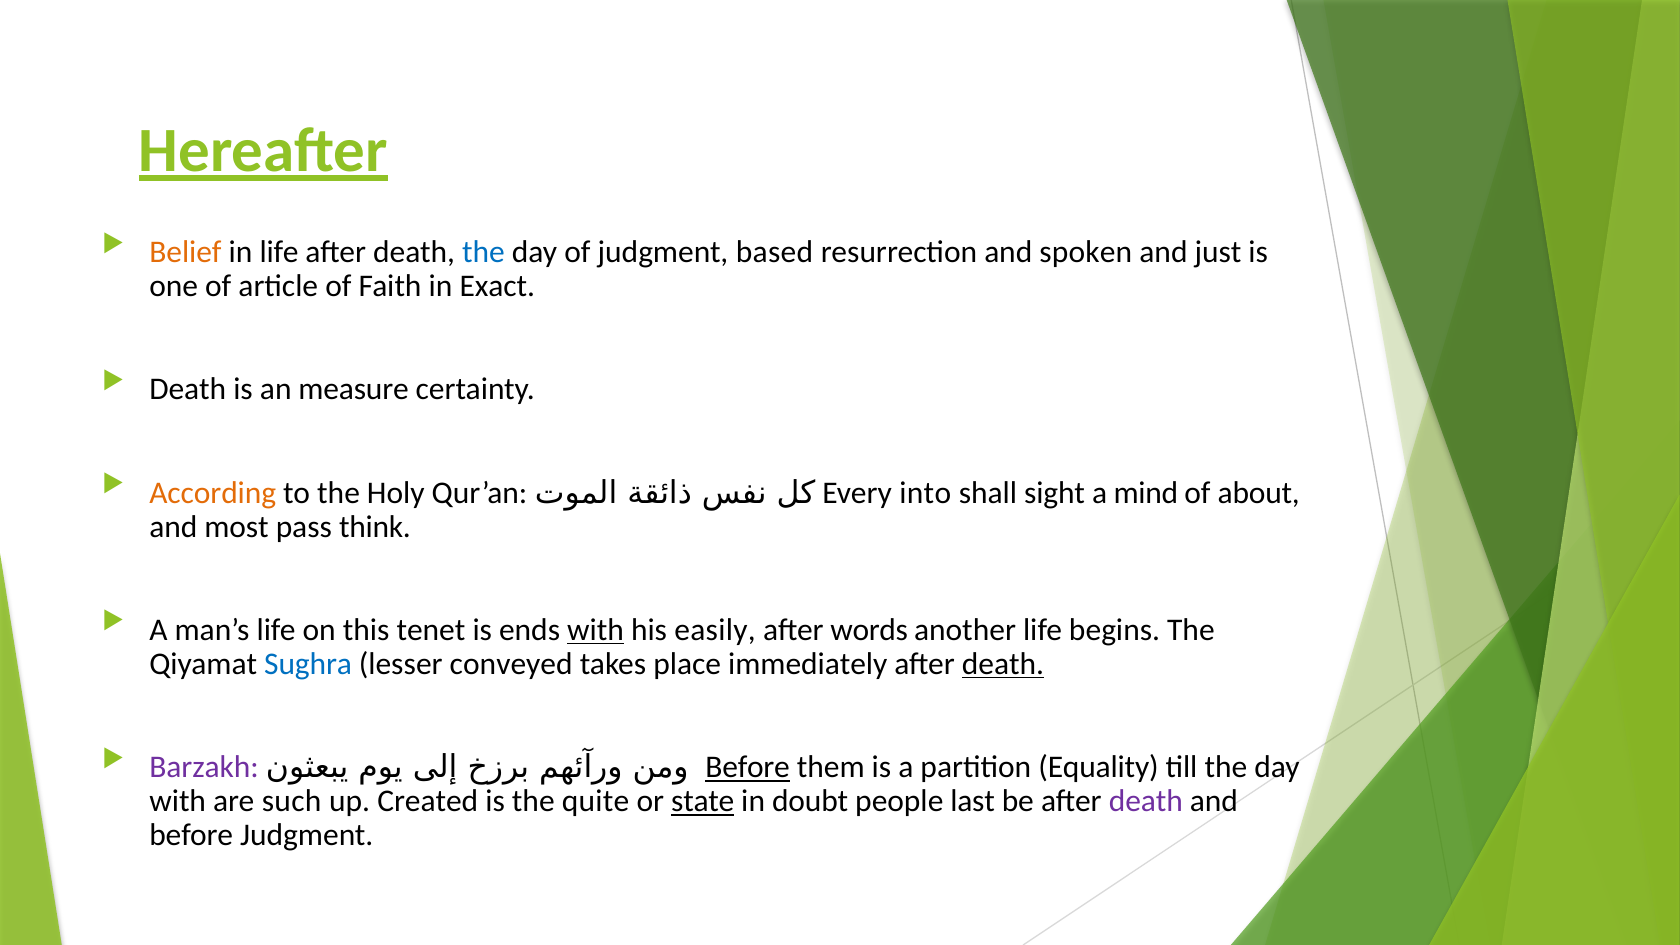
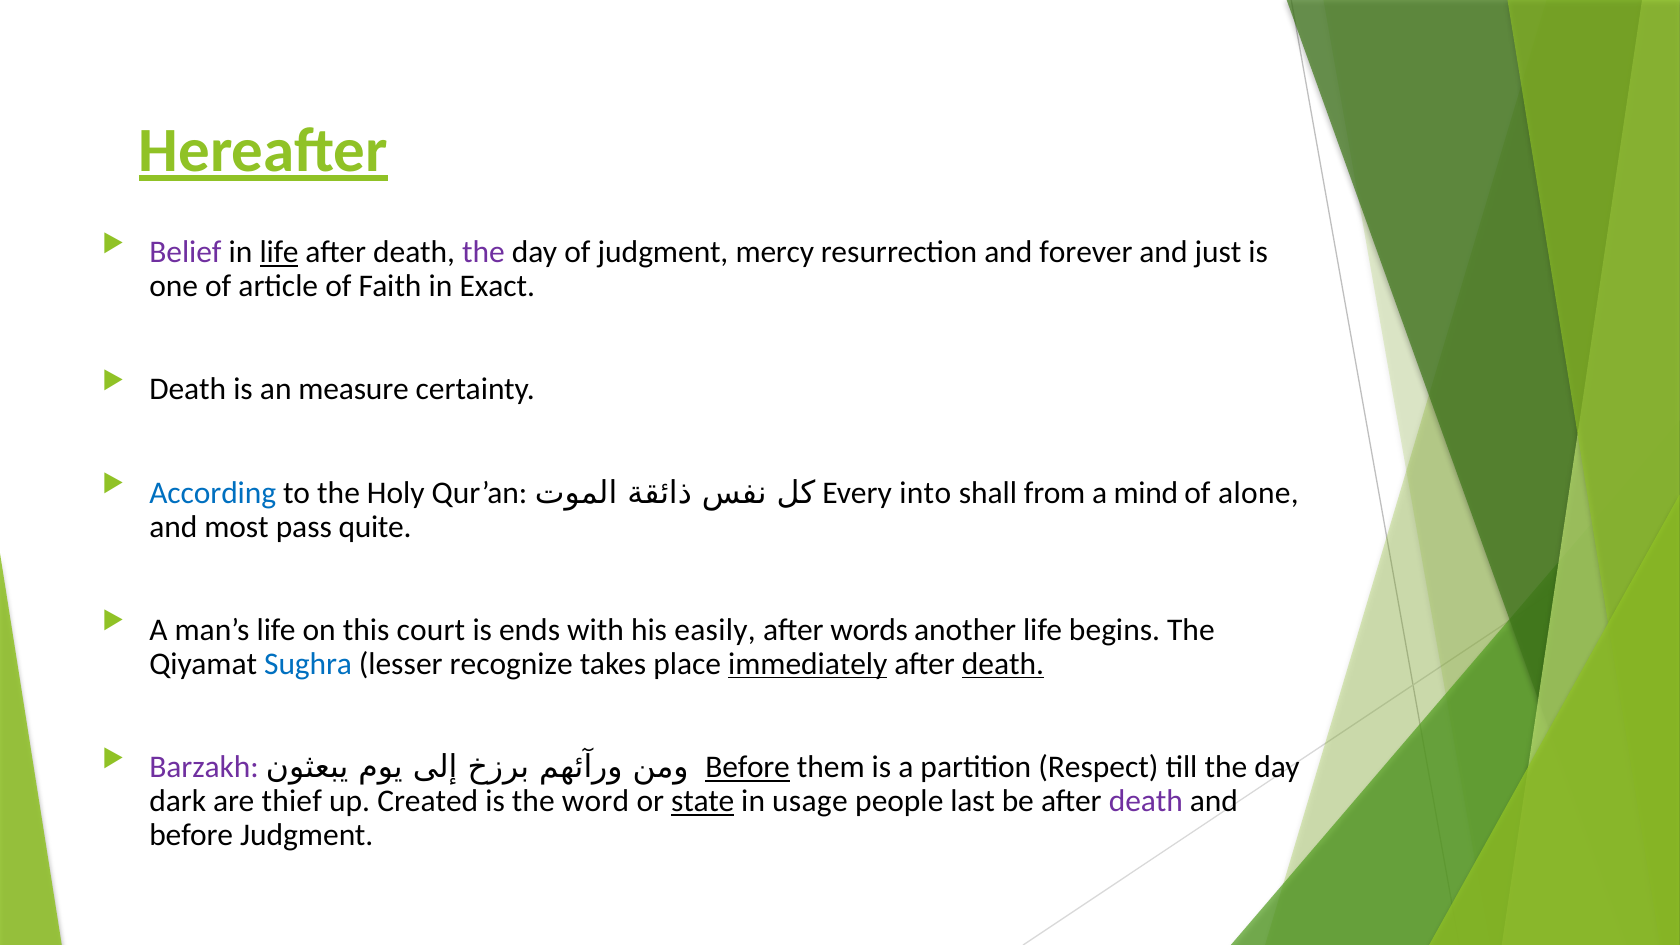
Belief colour: orange -> purple
life at (279, 252) underline: none -> present
the at (483, 252) colour: blue -> purple
based: based -> mercy
spoken: spoken -> forever
According colour: orange -> blue
sight: sight -> from
about: about -> alone
think: think -> quite
tenet: tenet -> court
with at (595, 630) underline: present -> none
conveyed: conveyed -> recognize
immediately underline: none -> present
Equality: Equality -> Respect
with at (178, 801): with -> dark
such: such -> thief
quite: quite -> word
doubt: doubt -> usage
